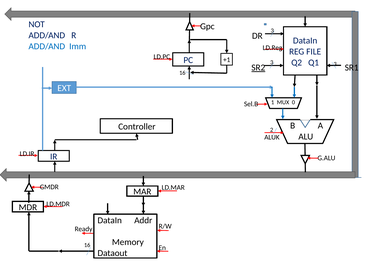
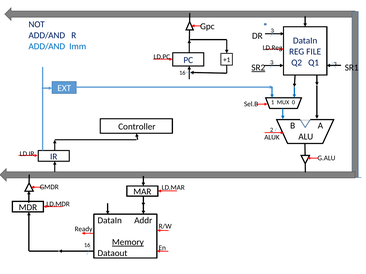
Memory underline: none -> present
